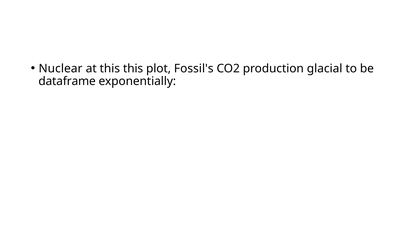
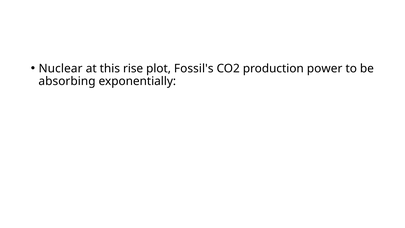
this this: this -> rise
glacial: glacial -> power
dataframe: dataframe -> absorbing
